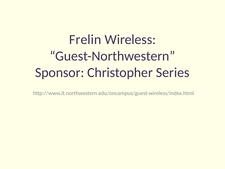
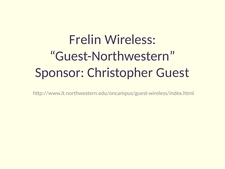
Series: Series -> Guest
